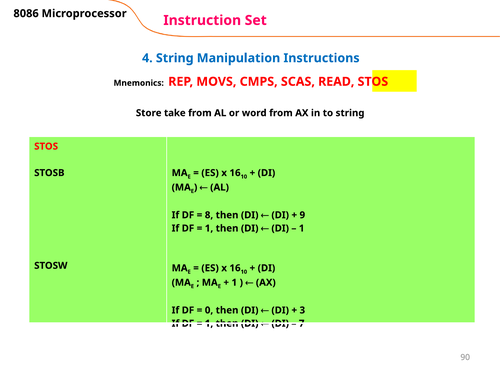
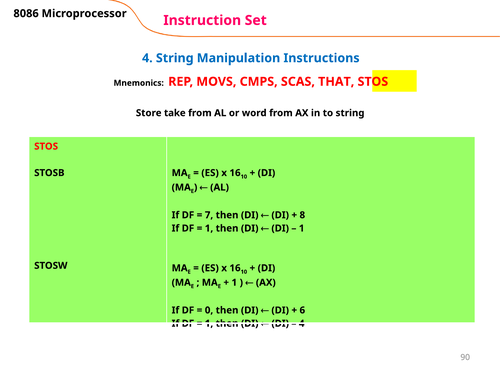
READ: READ -> THAT
8: 8 -> 7
9: 9 -> 8
3: 3 -> 6
7 at (302, 323): 7 -> 4
